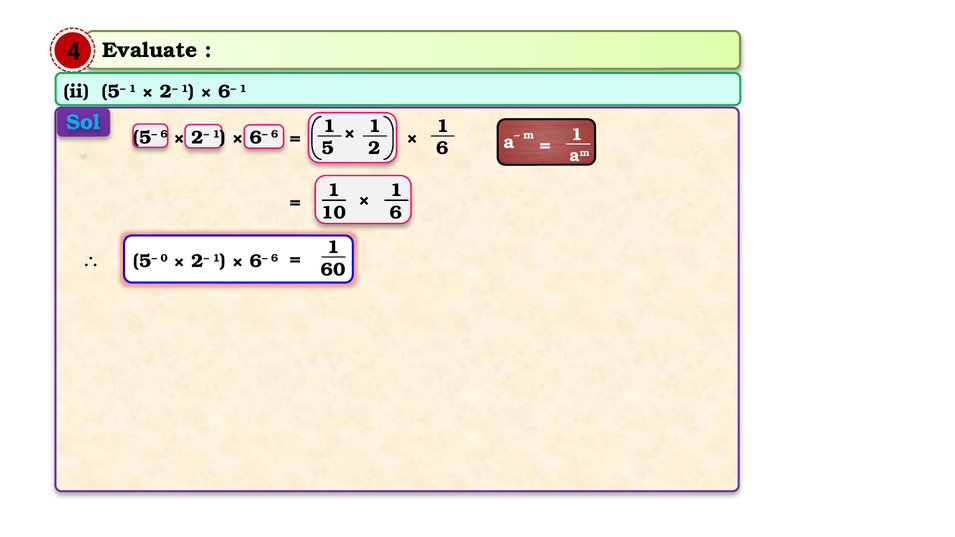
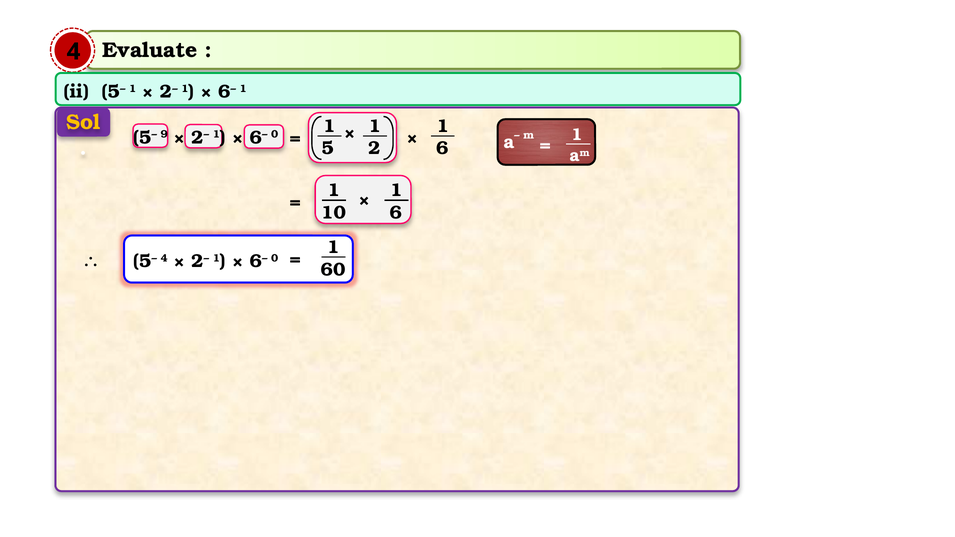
Sol colour: light blue -> yellow
5– 6: 6 -> 9
6 at (275, 134): 6 -> 0
5– 0: 0 -> 4
6 at (275, 258): 6 -> 0
